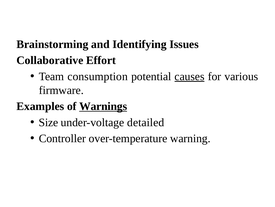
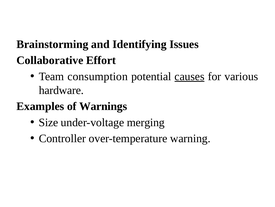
firmware: firmware -> hardware
Warnings underline: present -> none
detailed: detailed -> merging
